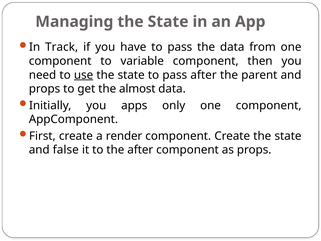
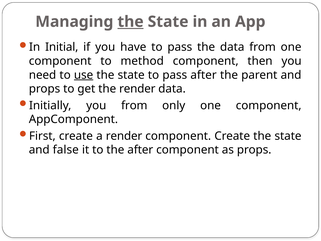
the at (131, 22) underline: none -> present
Track: Track -> Initial
variable: variable -> method
the almost: almost -> render
you apps: apps -> from
